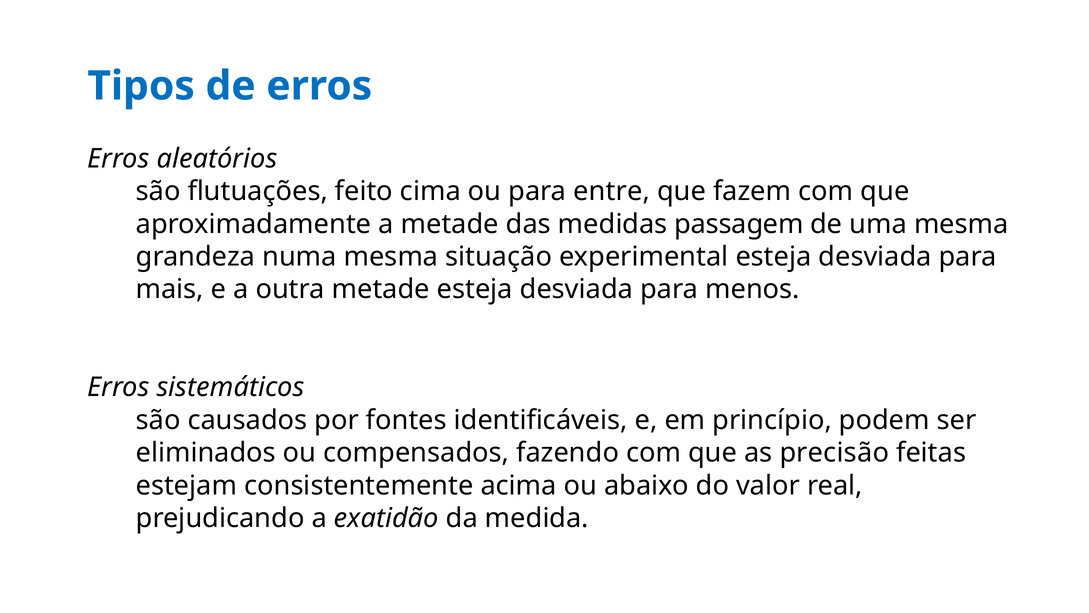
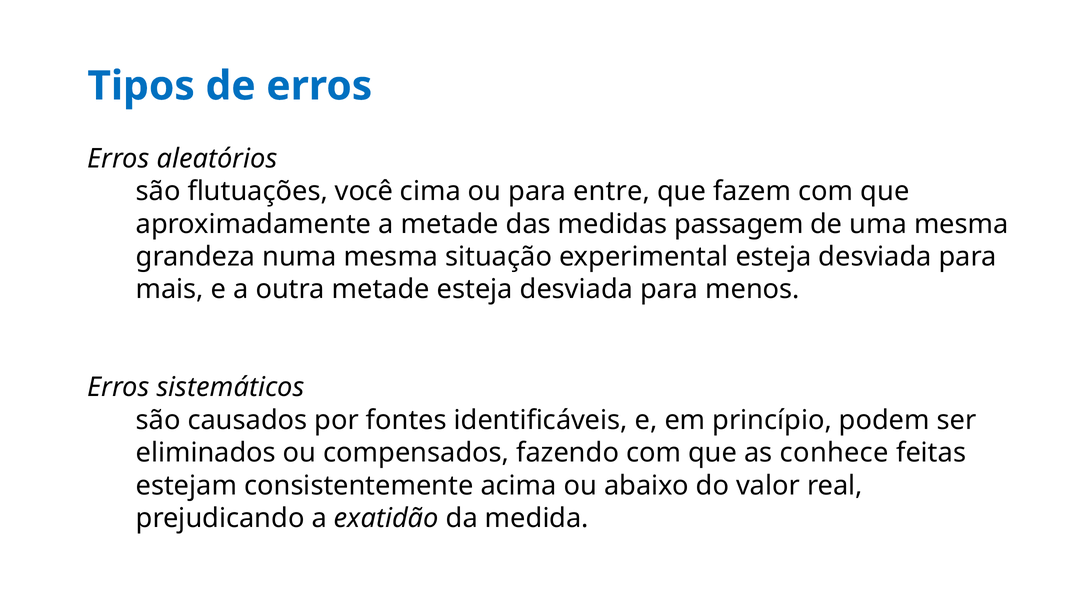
feito: feito -> você
precisão: precisão -> conhece
